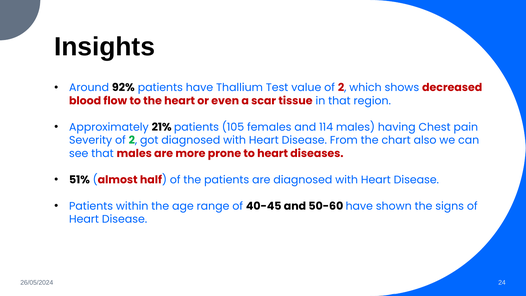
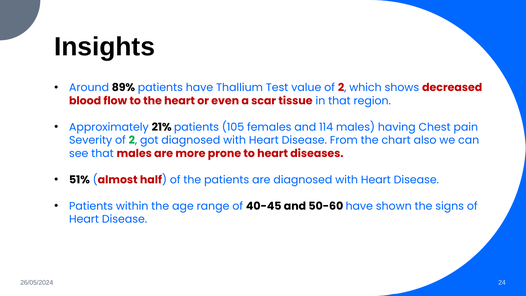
92%: 92% -> 89%
